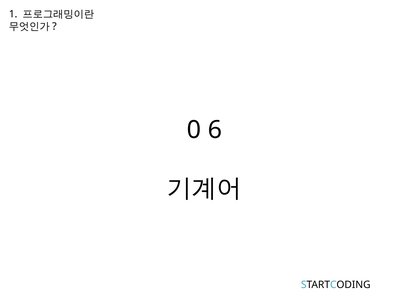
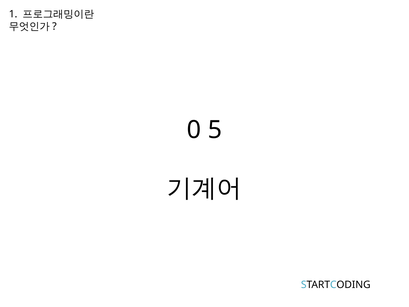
6: 6 -> 5
